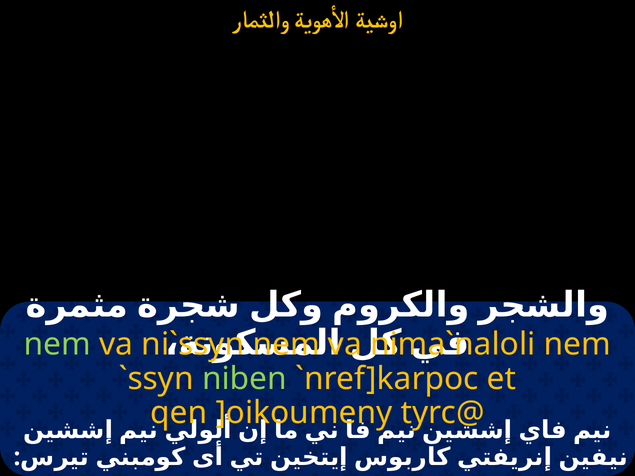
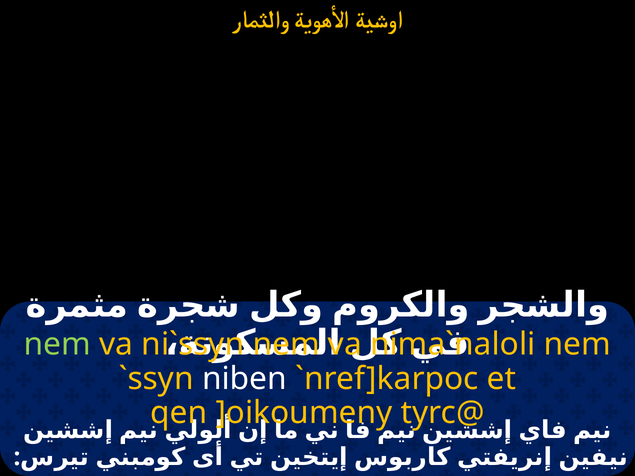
niben colour: light green -> white
